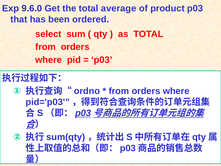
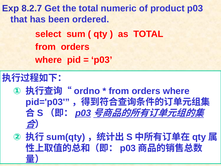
9.6.0: 9.6.0 -> 8.2.7
average: average -> numeric
